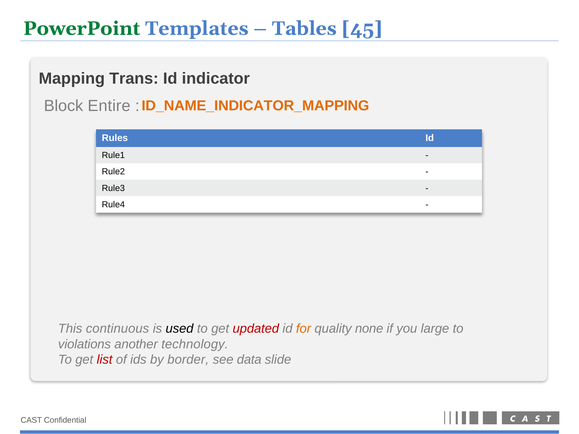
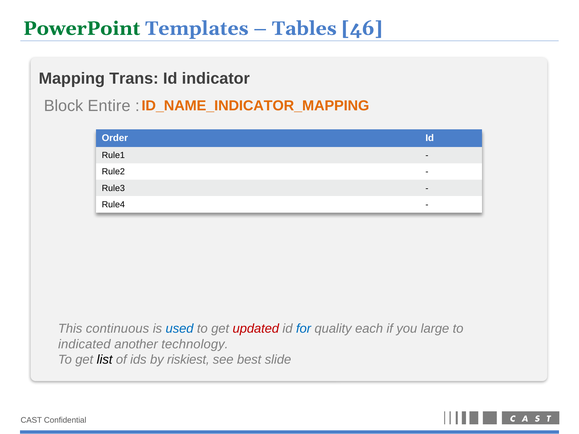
45: 45 -> 46
Rules: Rules -> Order
used colour: black -> blue
for colour: orange -> blue
none: none -> each
violations: violations -> indicated
list colour: red -> black
border: border -> riskiest
data: data -> best
